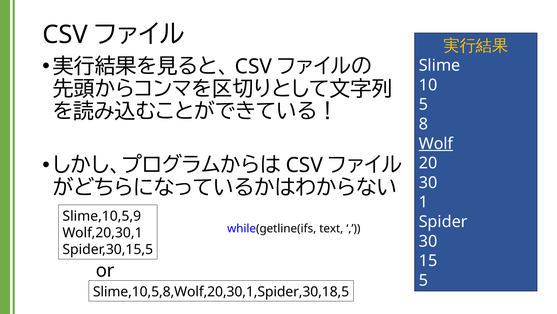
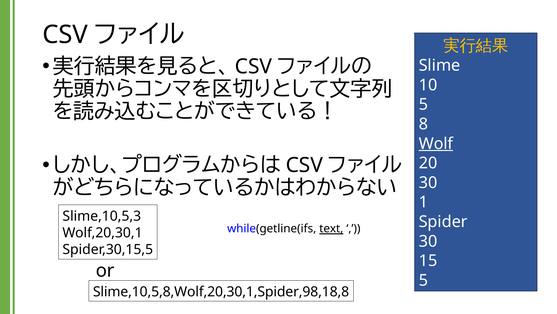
Slime,10,5,9: Slime,10,5,9 -> Slime,10,5,3
text underline: none -> present
Slime,10,5,8,Wolf,20,30,1,Spider,30,18,5: Slime,10,5,8,Wolf,20,30,1,Spider,30,18,5 -> Slime,10,5,8,Wolf,20,30,1,Spider,98,18,8
